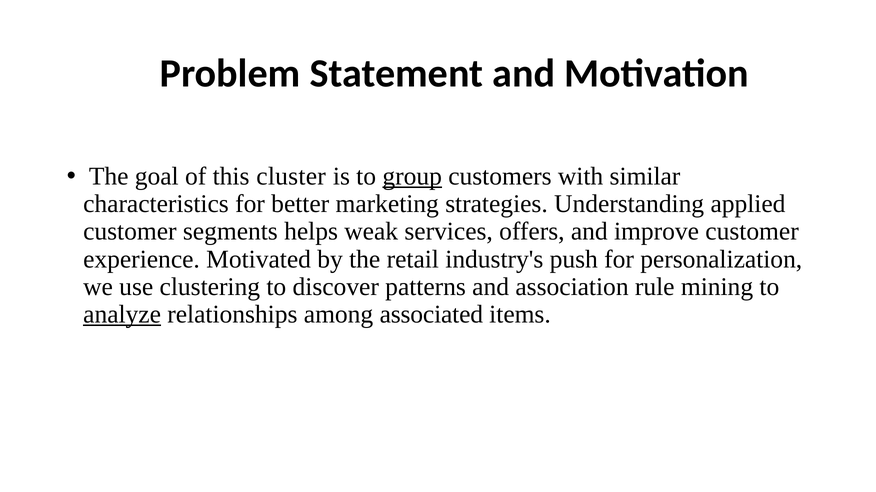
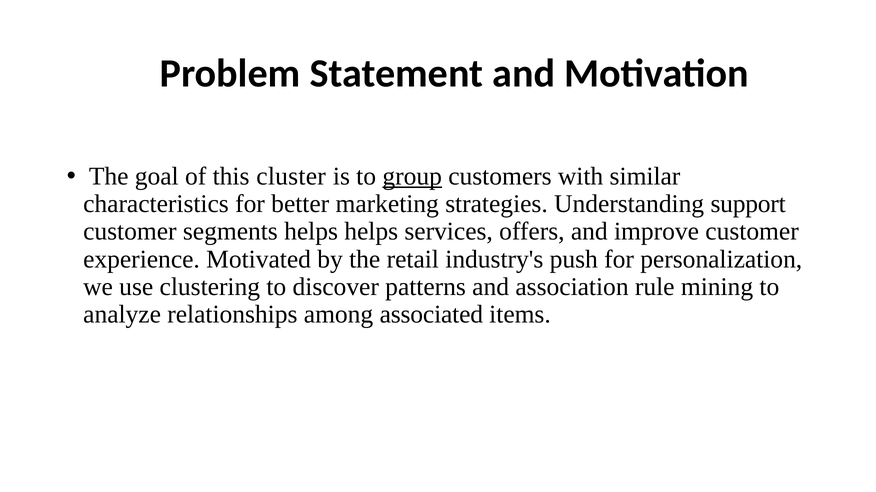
applied: applied -> support
helps weak: weak -> helps
analyze underline: present -> none
